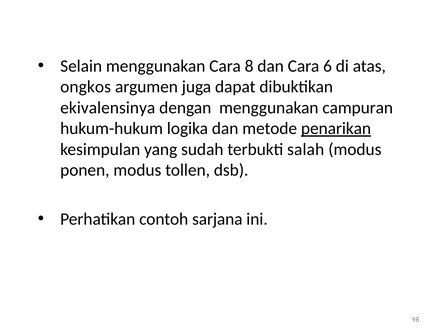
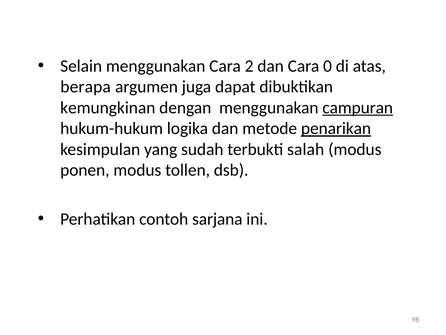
8: 8 -> 2
6: 6 -> 0
ongkos: ongkos -> berapa
ekivalensinya: ekivalensinya -> kemungkinan
campuran underline: none -> present
